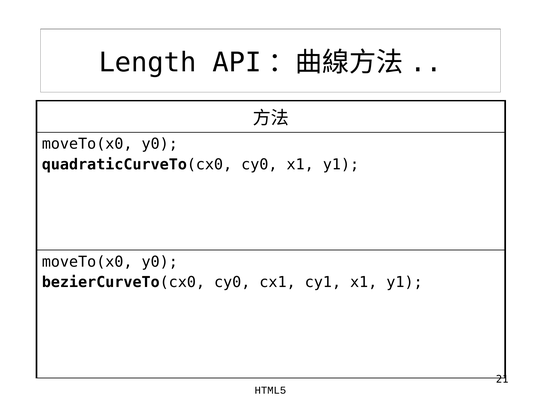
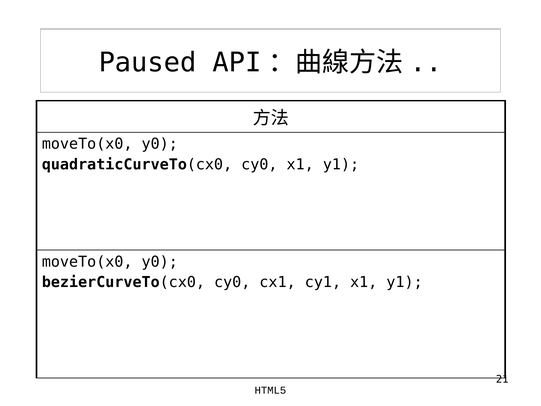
Length: Length -> Paused
